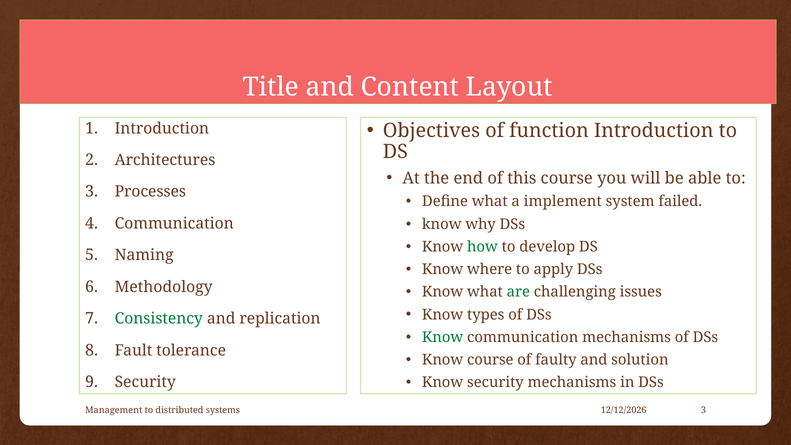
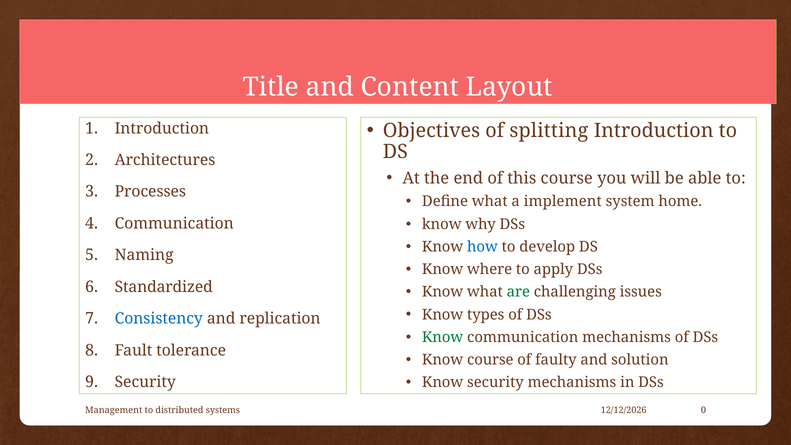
function: function -> splitting
failed: failed -> home
how colour: green -> blue
Methodology: Methodology -> Standardized
Consistency colour: green -> blue
3 at (703, 410): 3 -> 0
